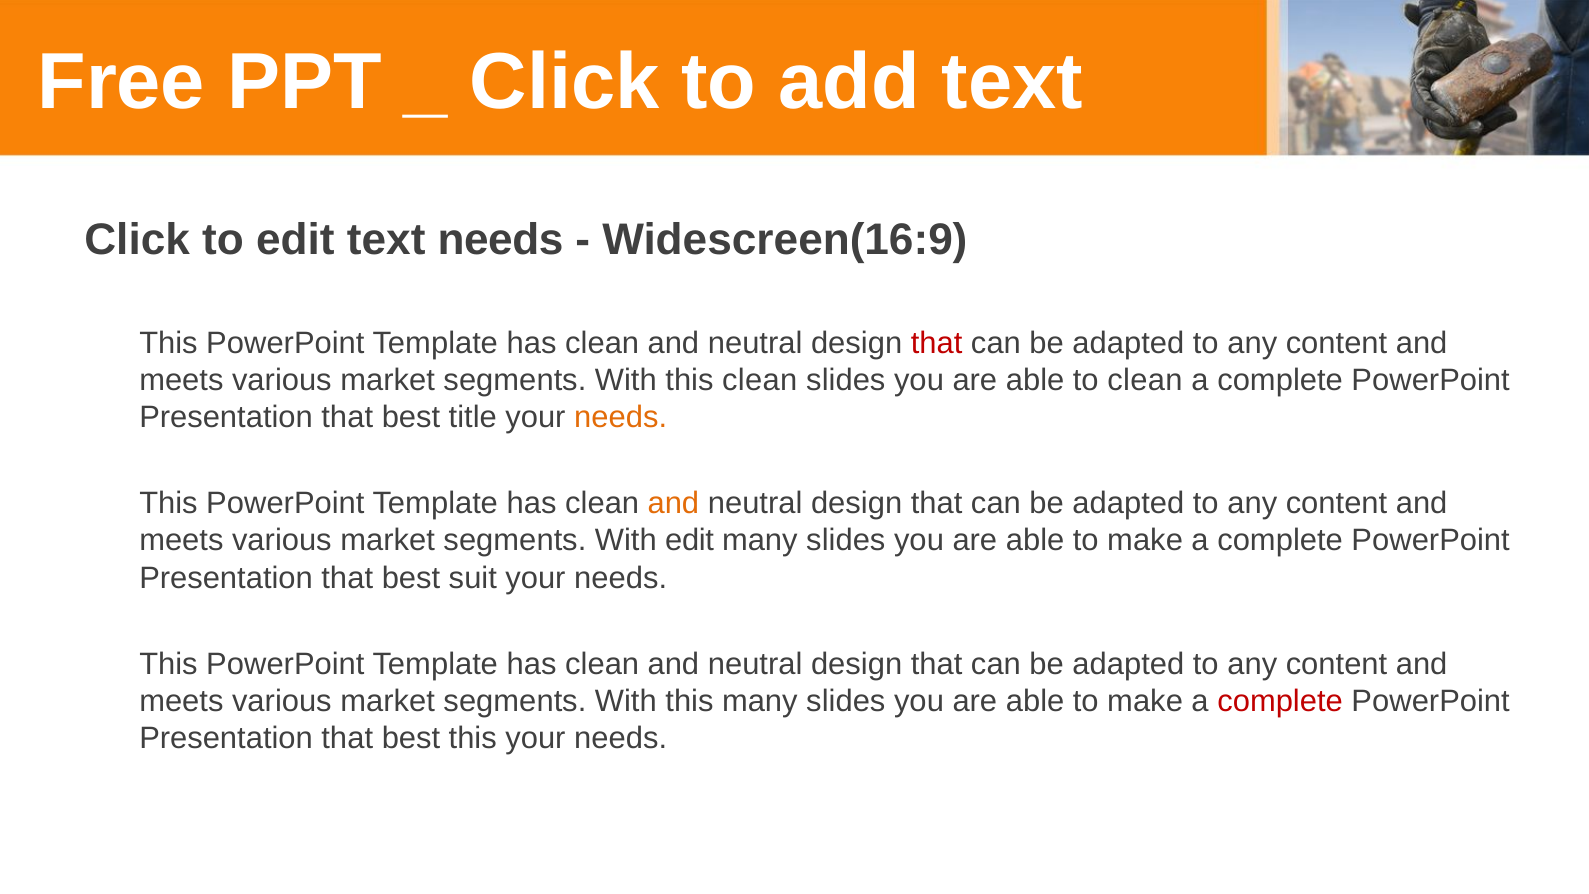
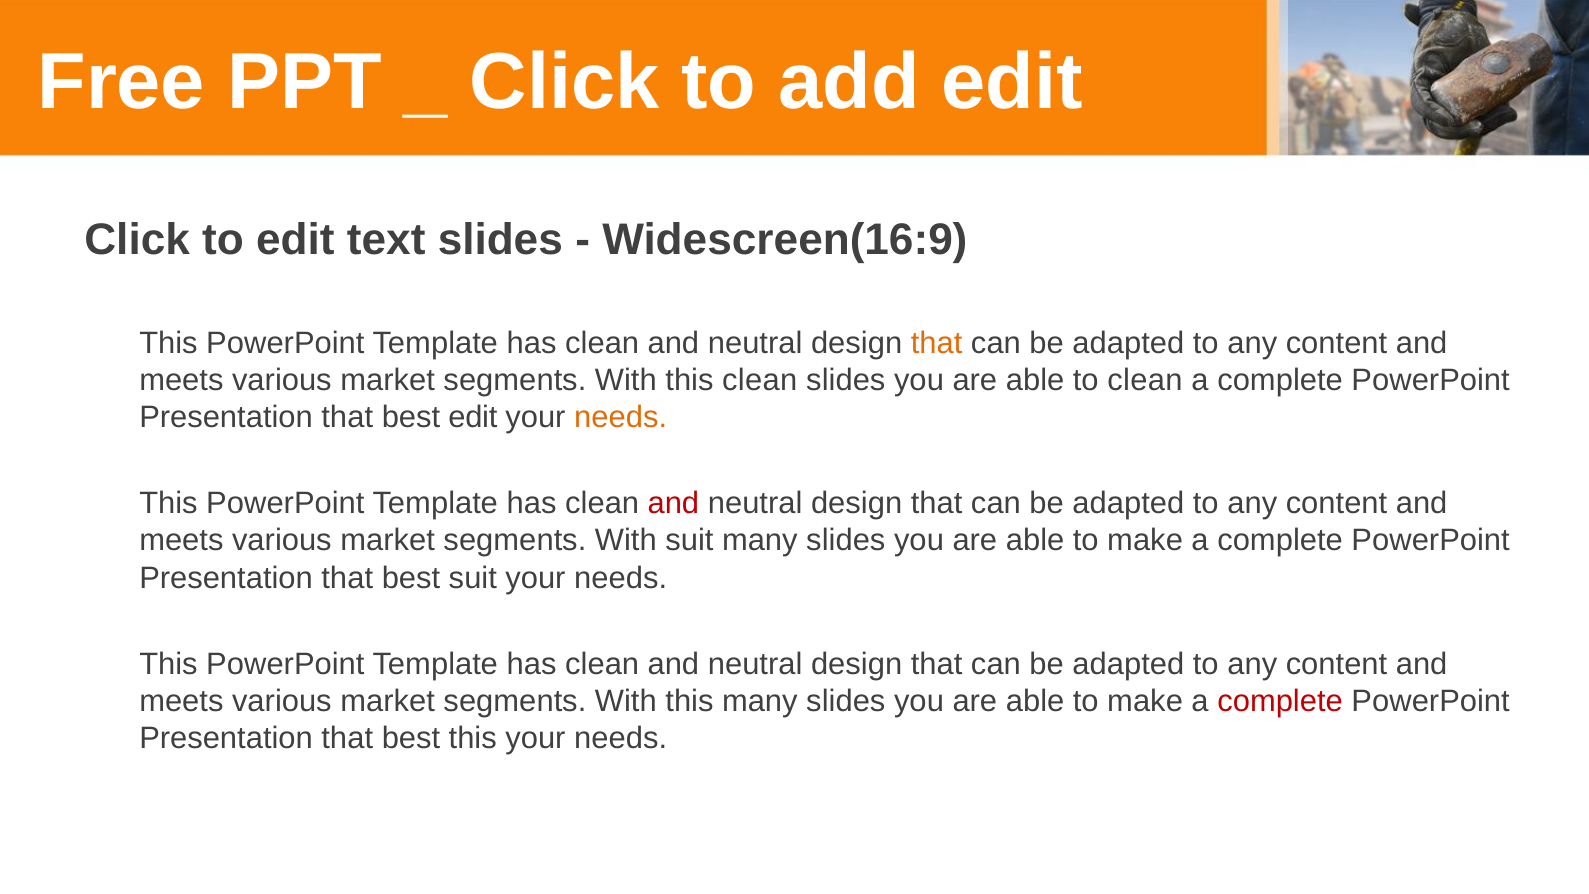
add text: text -> edit
text needs: needs -> slides
that at (937, 343) colour: red -> orange
best title: title -> edit
and at (673, 504) colour: orange -> red
With edit: edit -> suit
